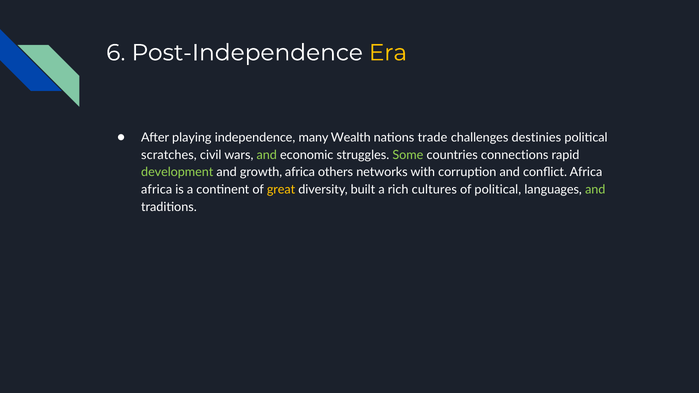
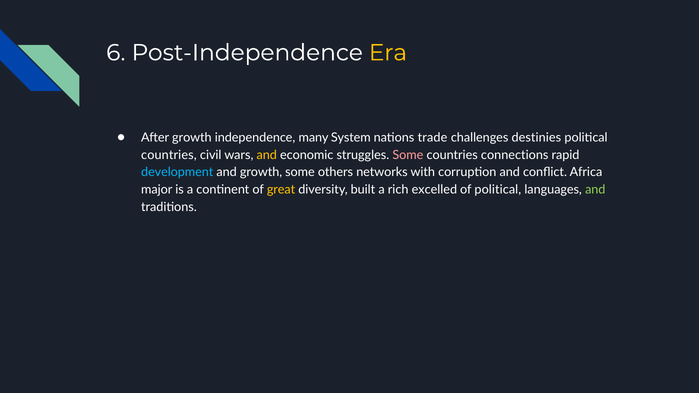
After playing: playing -> growth
Wealth: Wealth -> System
scratches at (169, 155): scratches -> countries
and at (267, 155) colour: light green -> yellow
Some at (408, 155) colour: light green -> pink
development colour: light green -> light blue
growth africa: africa -> some
africa at (157, 190): africa -> major
cultures: cultures -> excelled
